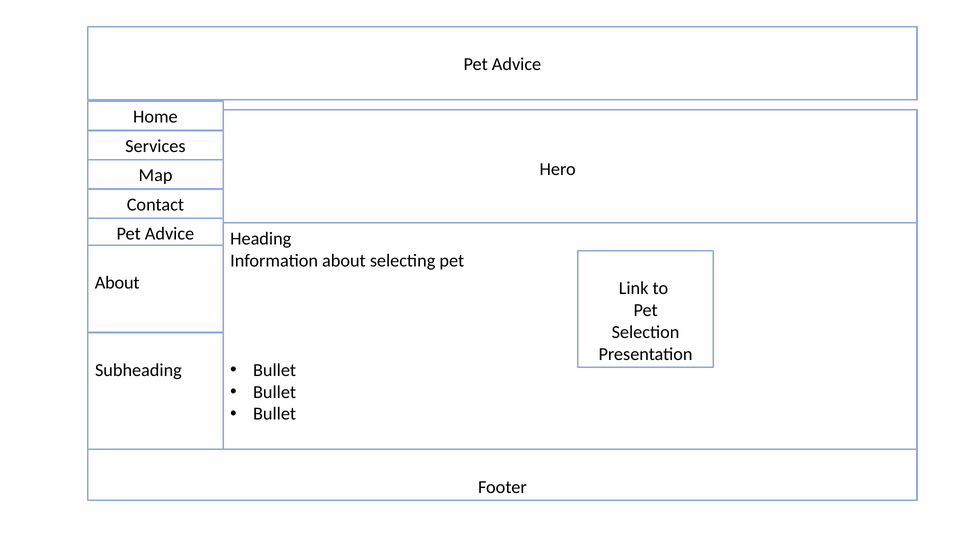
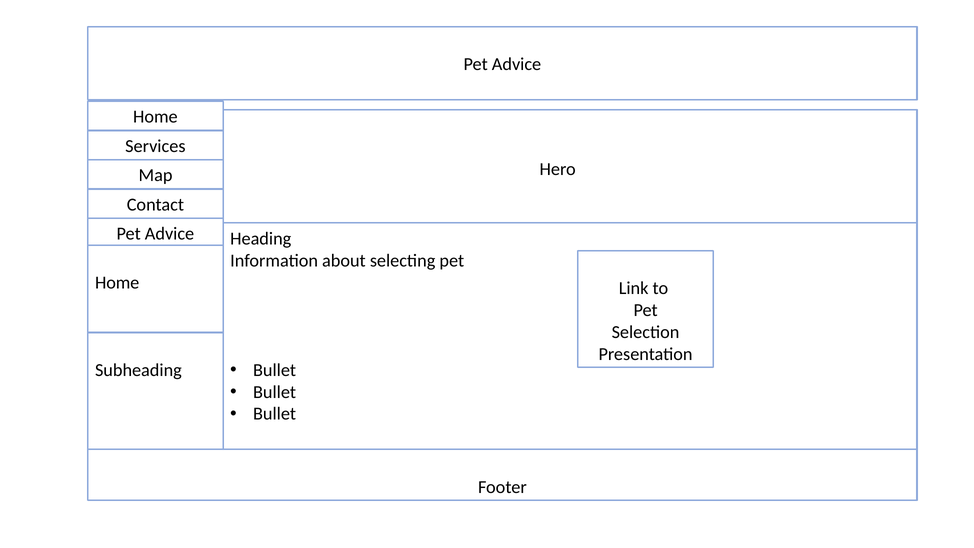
About at (117, 283): About -> Home
